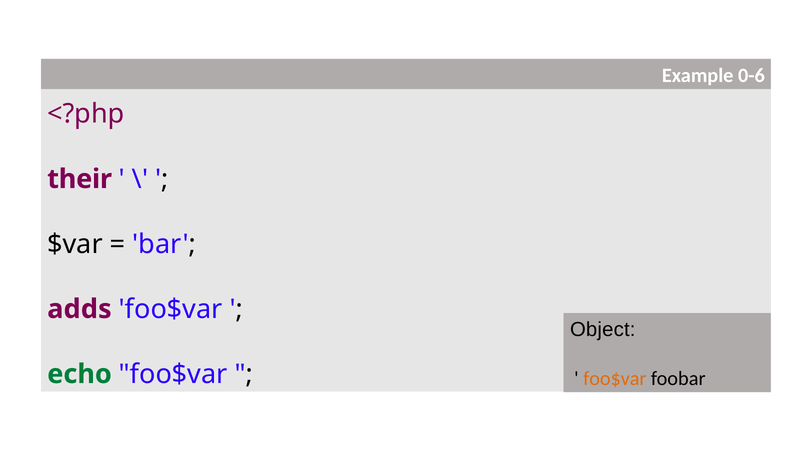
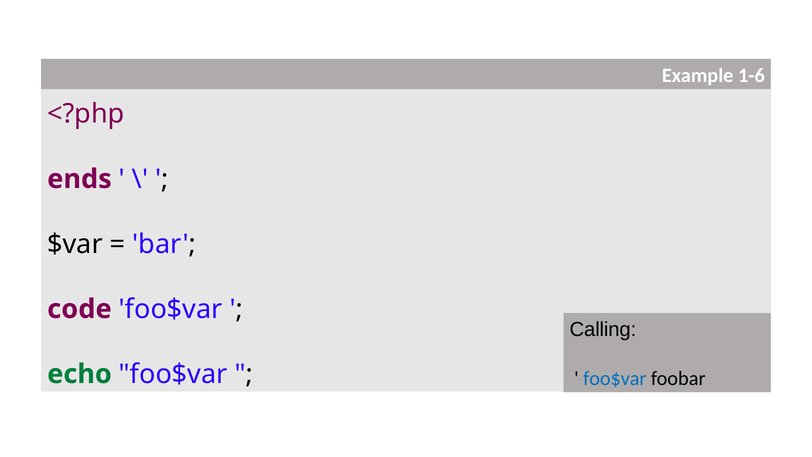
0-6: 0-6 -> 1-6
their: their -> ends
adds: adds -> code
Object: Object -> Calling
foo$var at (615, 378) colour: orange -> blue
